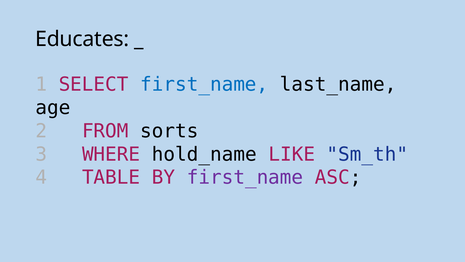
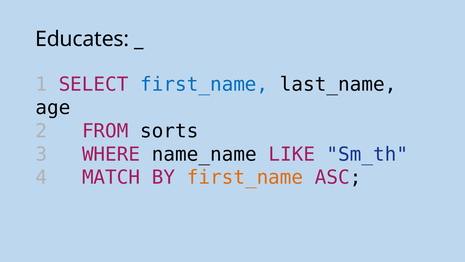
hold_name: hold_name -> name_name
TABLE: TABLE -> MATCH
first_name at (245, 177) colour: purple -> orange
